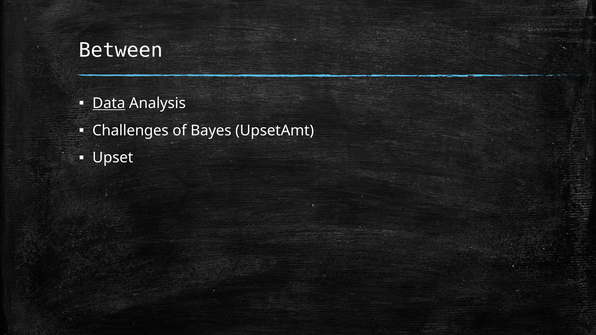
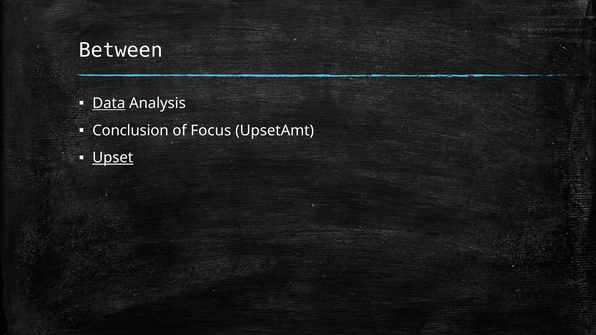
Challenges: Challenges -> Conclusion
Bayes: Bayes -> Focus
Upset underline: none -> present
